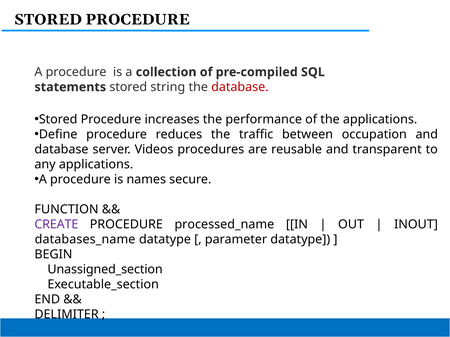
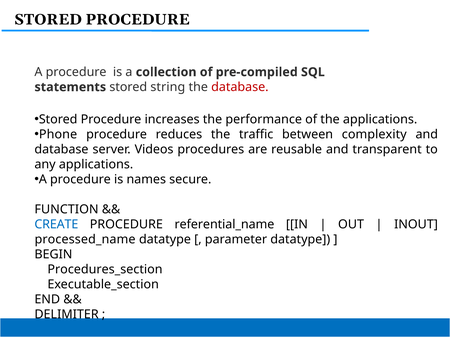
Define: Define -> Phone
occupation: occupation -> complexity
CREATE colour: purple -> blue
processed_name: processed_name -> referential_name
databases_name: databases_name -> processed_name
Unassigned_section: Unassigned_section -> Procedures_section
